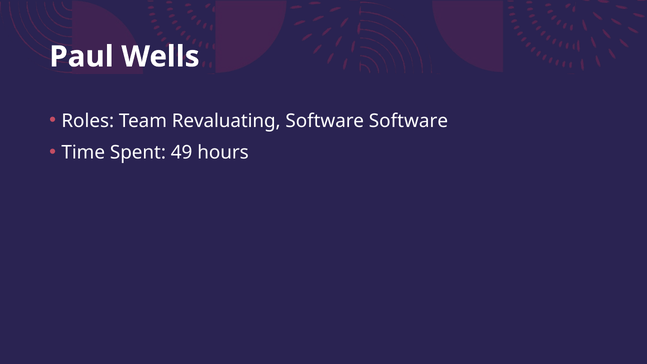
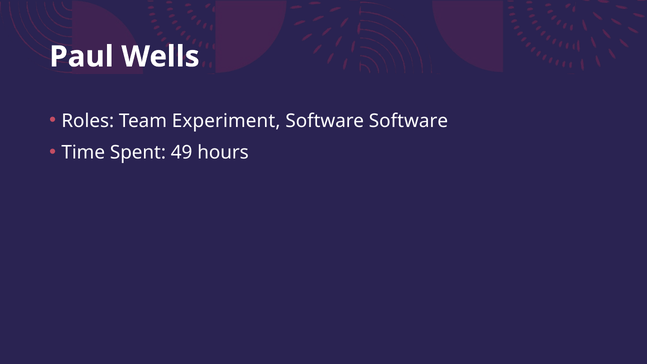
Revaluating: Revaluating -> Experiment
